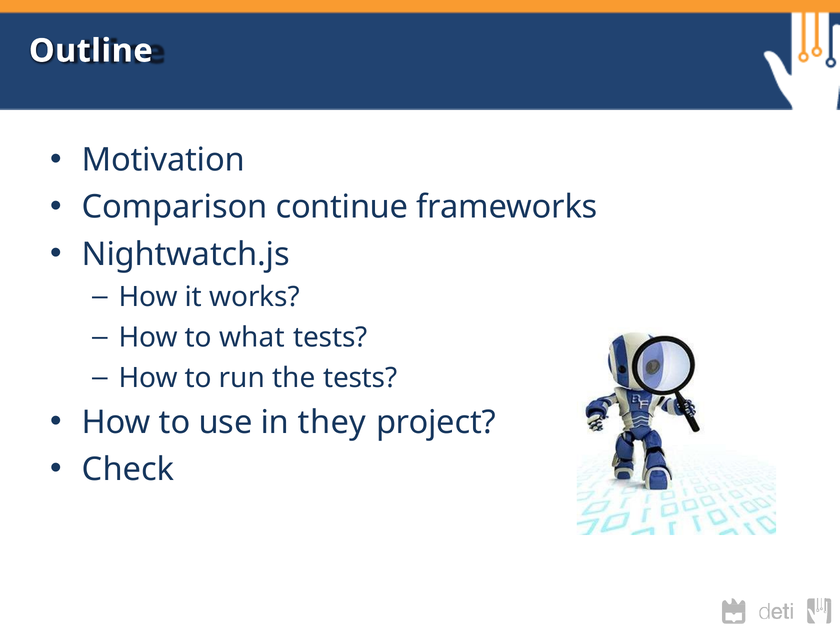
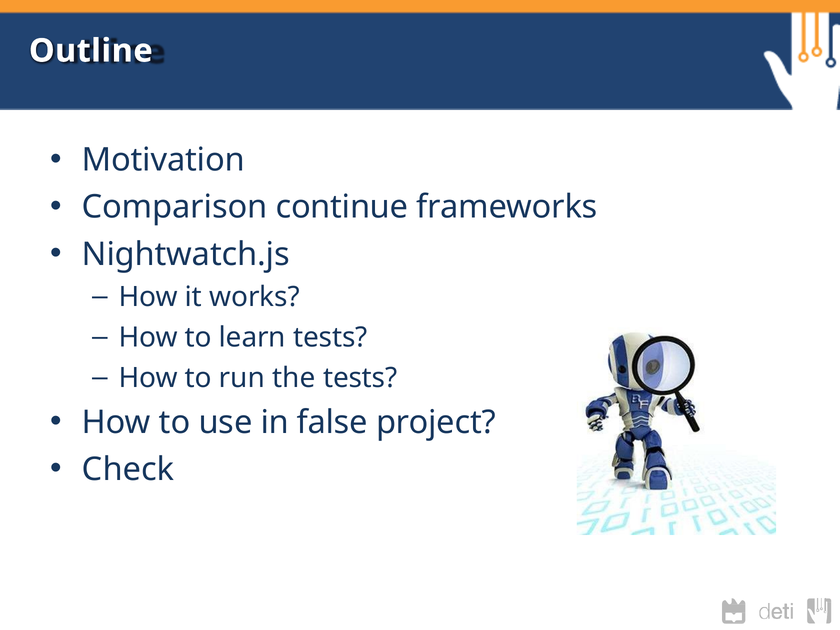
what: what -> learn
they: they -> false
